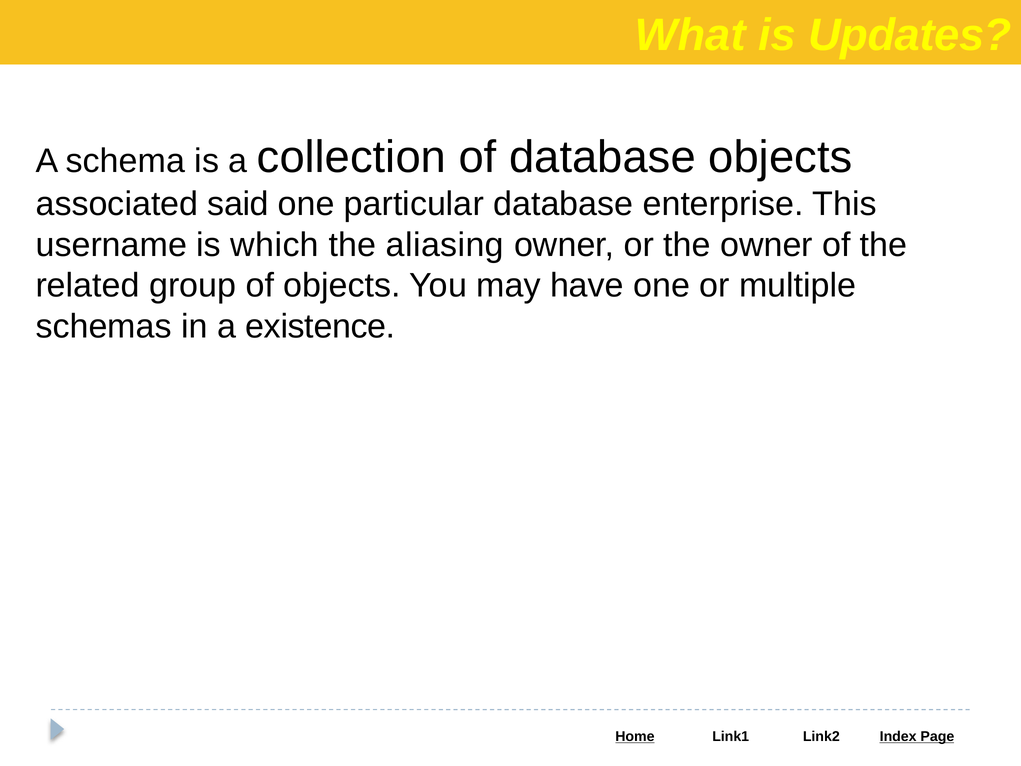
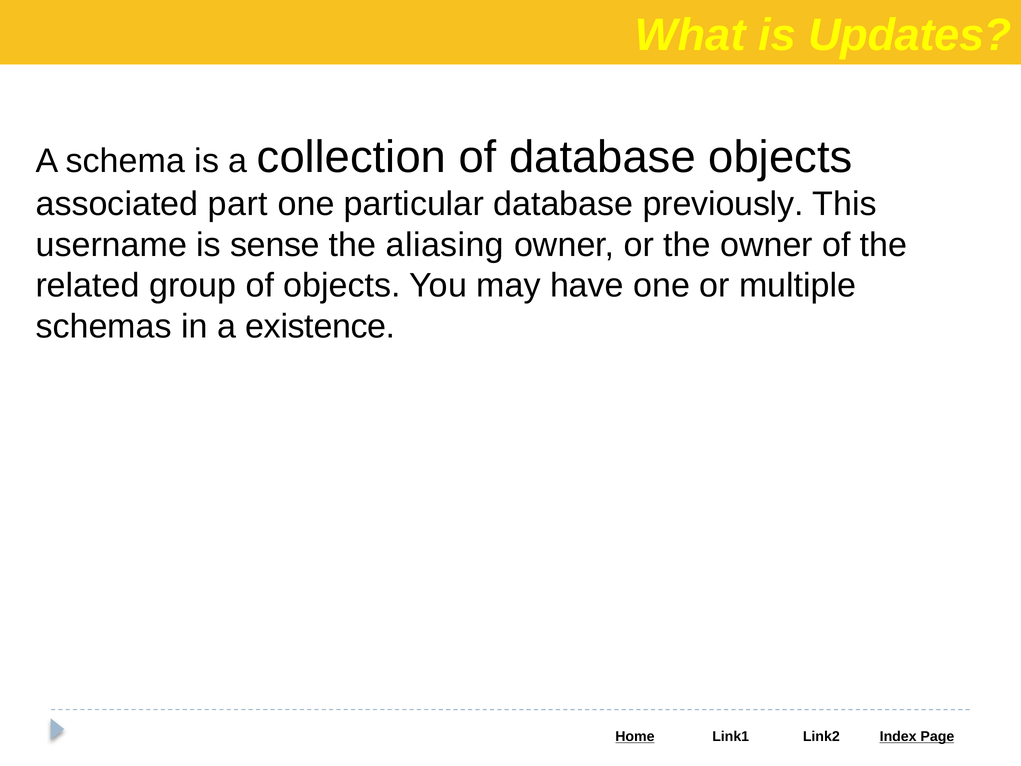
said: said -> part
enterprise: enterprise -> previously
which: which -> sense
